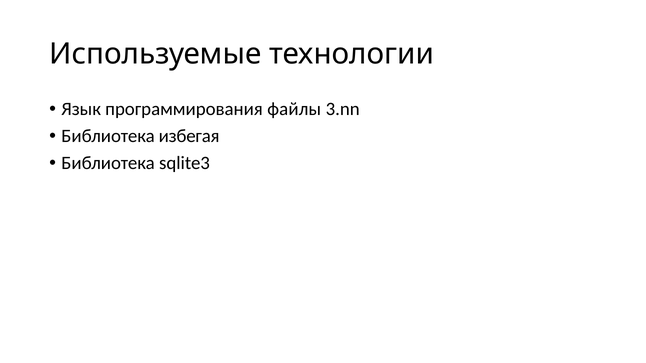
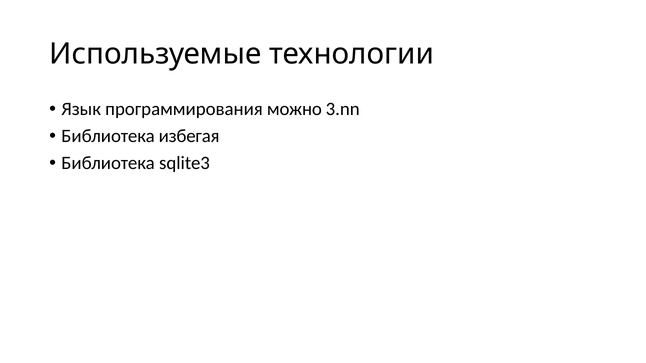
файлы: файлы -> можно
